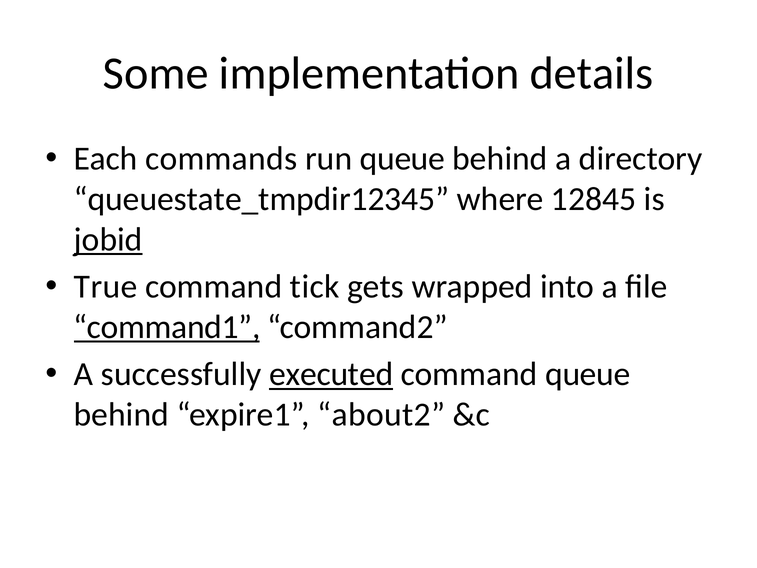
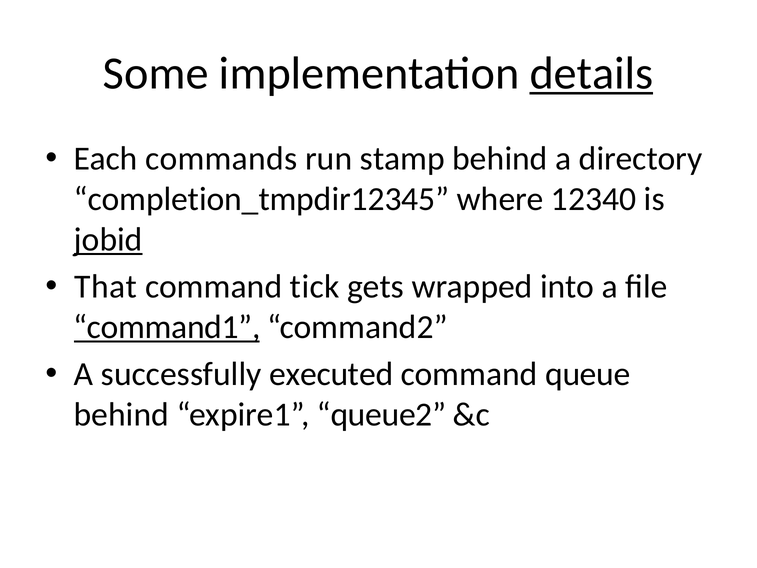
details underline: none -> present
run queue: queue -> stamp
queuestate_tmpdir12345: queuestate_tmpdir12345 -> completion_tmpdir12345
12845: 12845 -> 12340
True: True -> That
executed underline: present -> none
about2: about2 -> queue2
